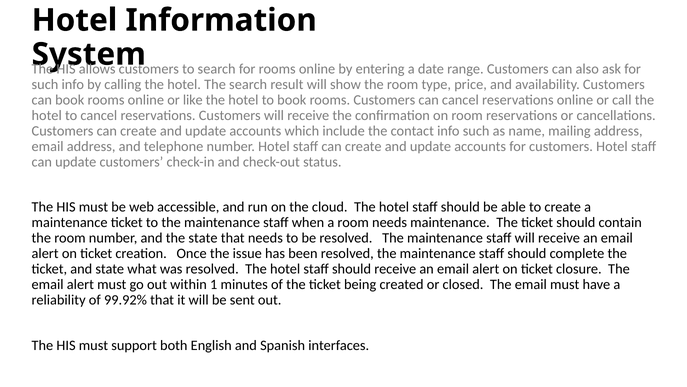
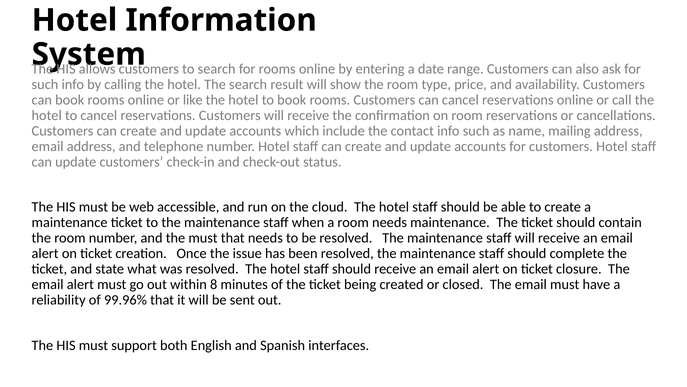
the state: state -> must
1: 1 -> 8
99.92%: 99.92% -> 99.96%
